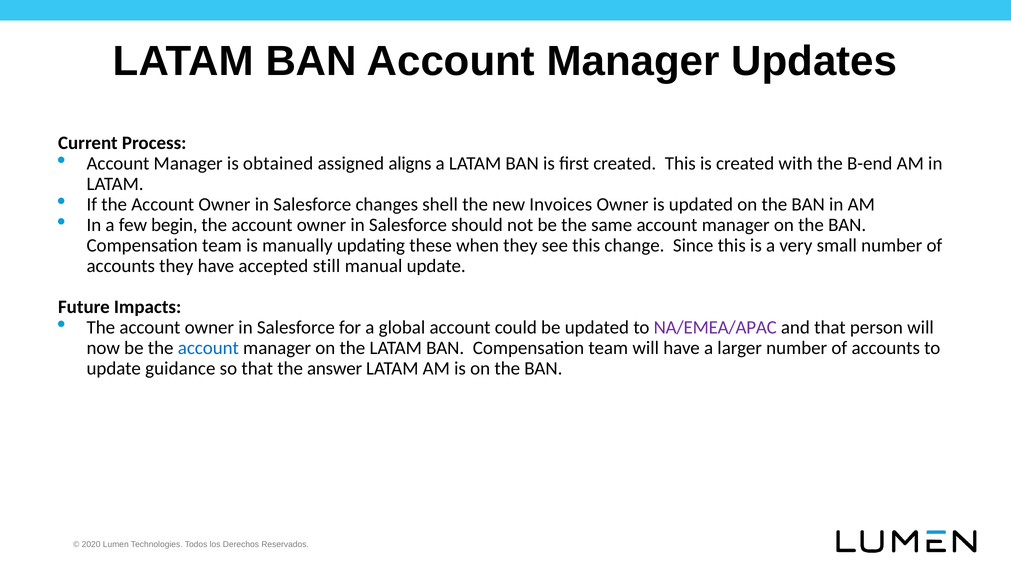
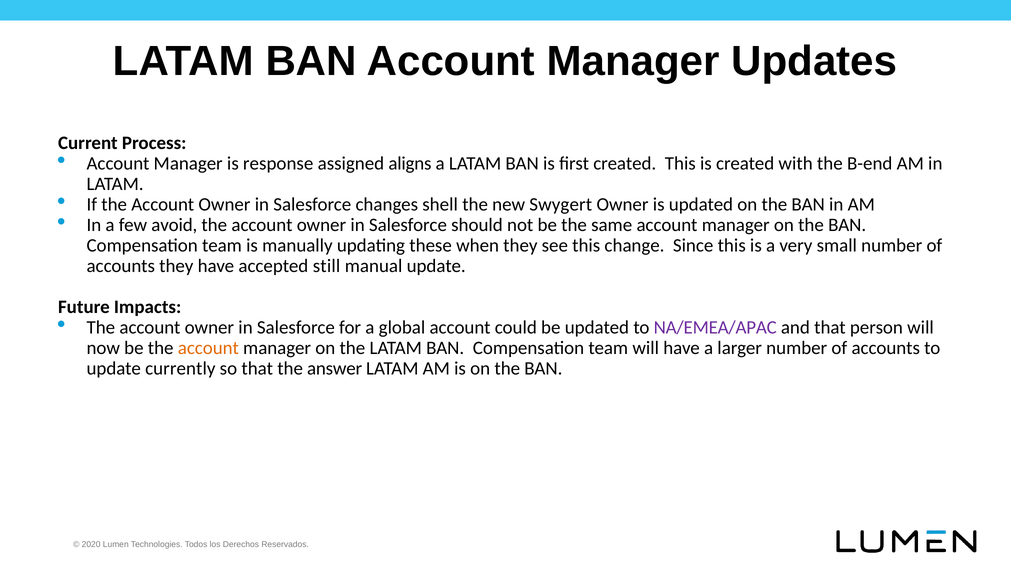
obtained: obtained -> response
Invoices: Invoices -> Swygert
begin: begin -> avoid
account at (208, 348) colour: blue -> orange
guidance: guidance -> currently
